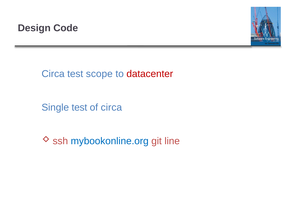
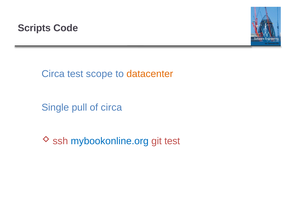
Design: Design -> Scripts
datacenter colour: red -> orange
Single test: test -> pull
git line: line -> test
